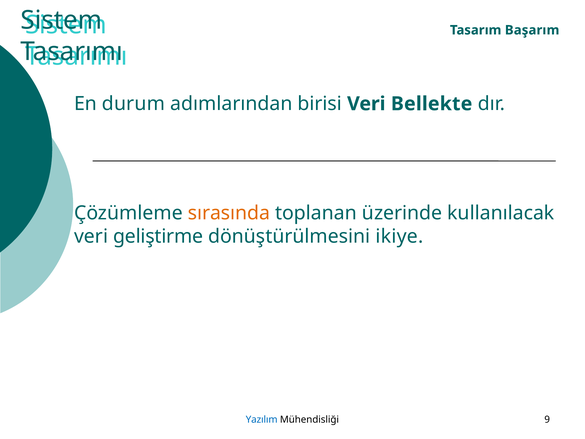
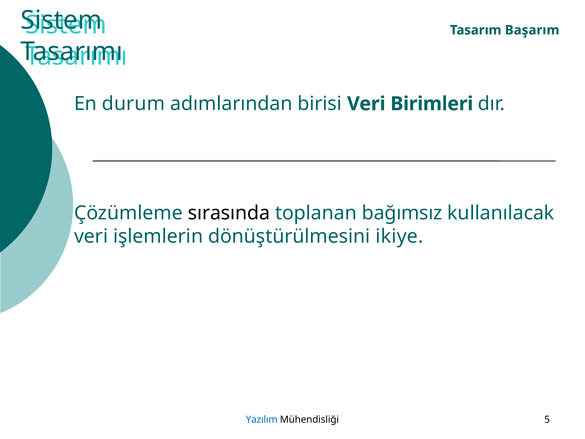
Bellekte: Bellekte -> Birimleri
sırasında colour: orange -> black
üzerinde: üzerinde -> bağımsız
geliştirme: geliştirme -> işlemlerin
9: 9 -> 5
